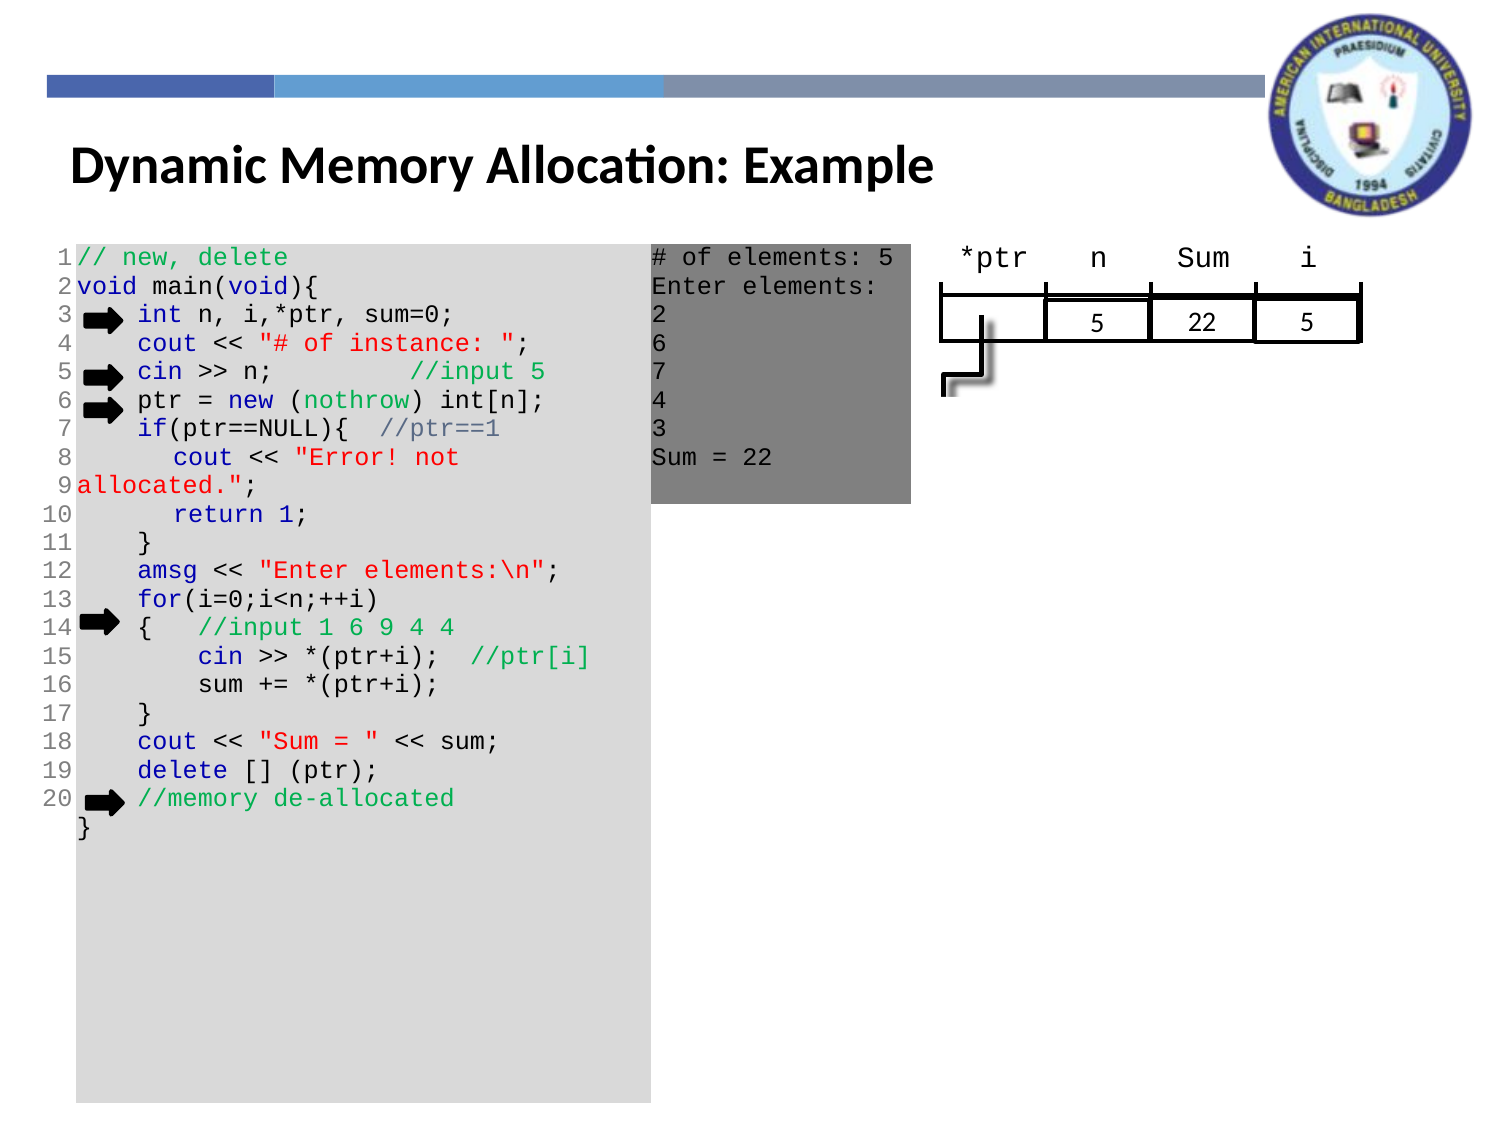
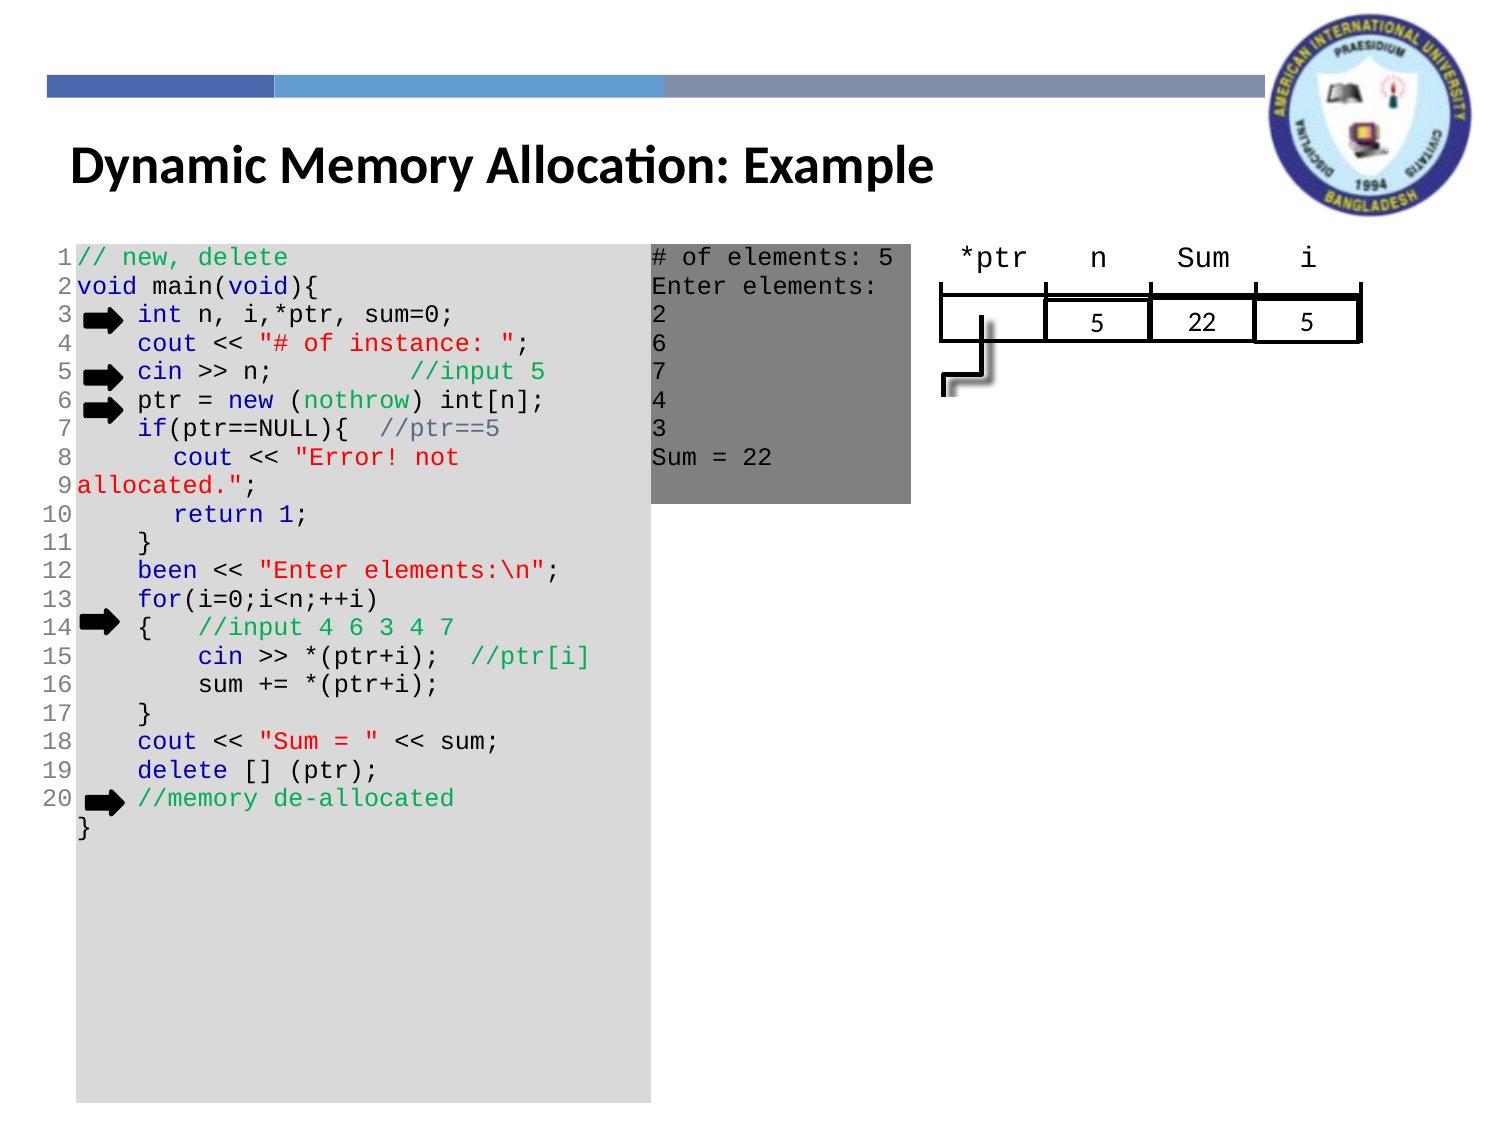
//ptr==1: //ptr==1 -> //ptr==5
amsg: amsg -> been
//input 1: 1 -> 4
6 9: 9 -> 3
4 4: 4 -> 7
